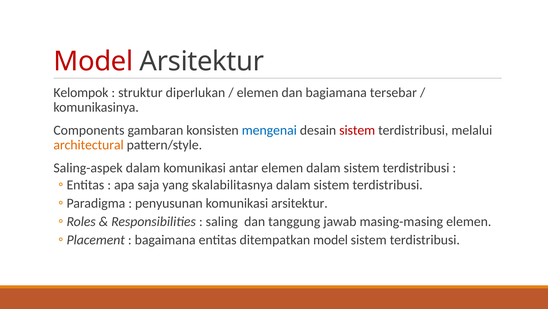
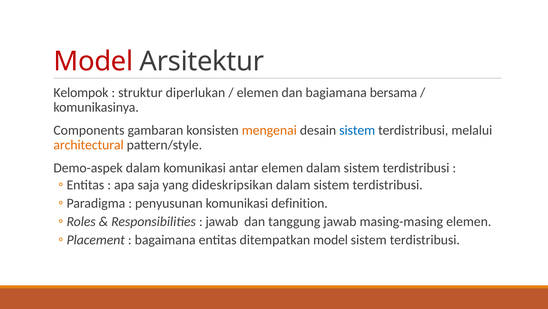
tersebar: tersebar -> bersama
mengenai colour: blue -> orange
sistem at (357, 130) colour: red -> blue
Saling-aspek: Saling-aspek -> Demo-aspek
skalabilitasnya: skalabilitasnya -> dideskripsikan
komunikasi arsitektur: arsitektur -> definition
saling at (222, 221): saling -> jawab
